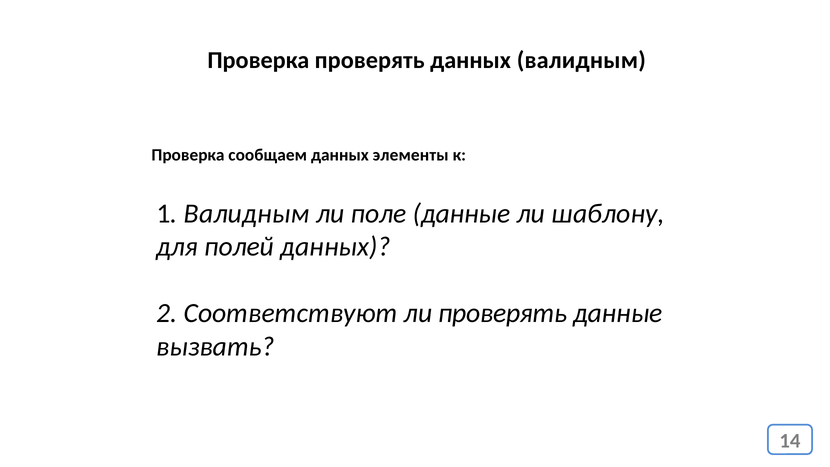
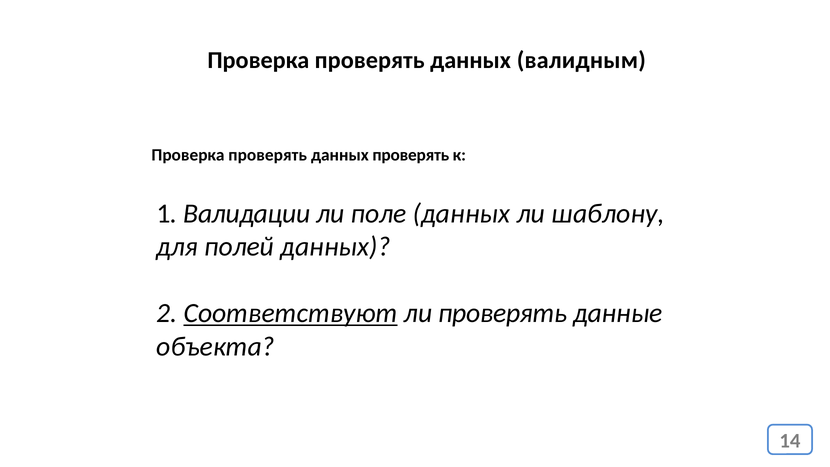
сообщаем at (268, 155): сообщаем -> проверять
данных элементы: элементы -> проверять
1 Валидным: Валидным -> Валидации
поле данные: данные -> данных
Соответствуют underline: none -> present
вызвать: вызвать -> объекта
